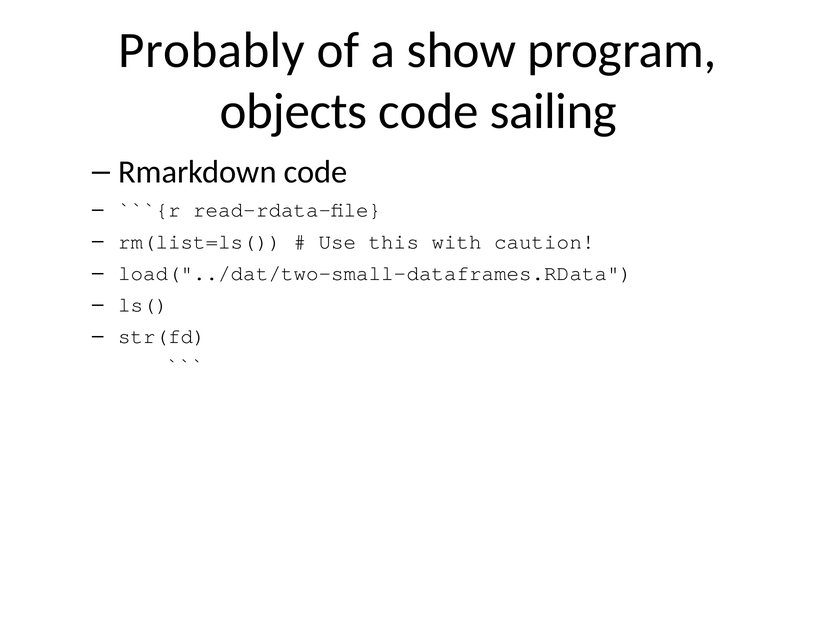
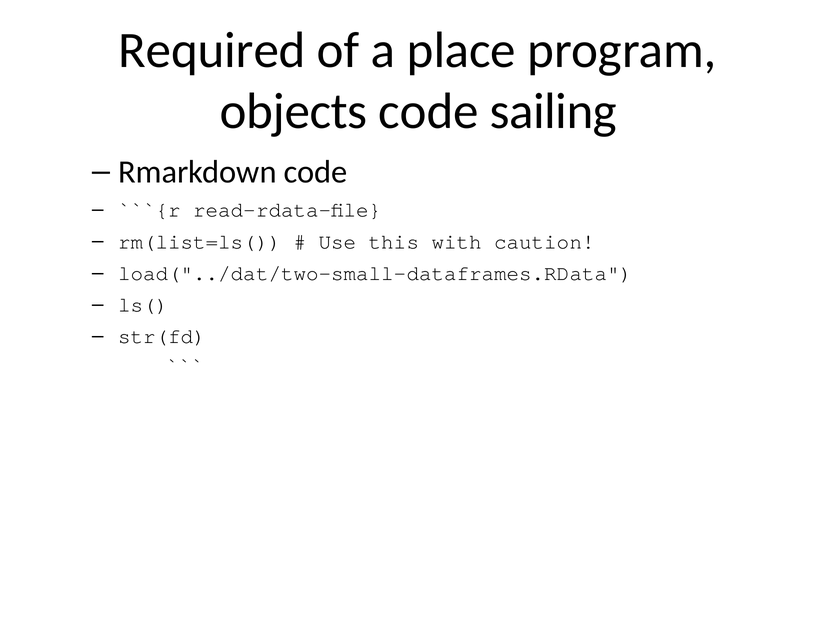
Probably: Probably -> Required
show: show -> place
